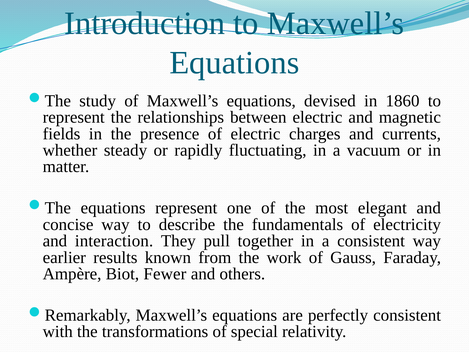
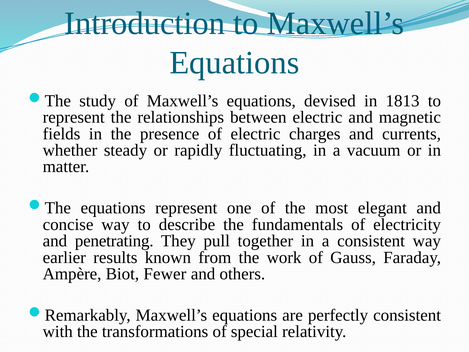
1860: 1860 -> 1813
interaction: interaction -> penetrating
